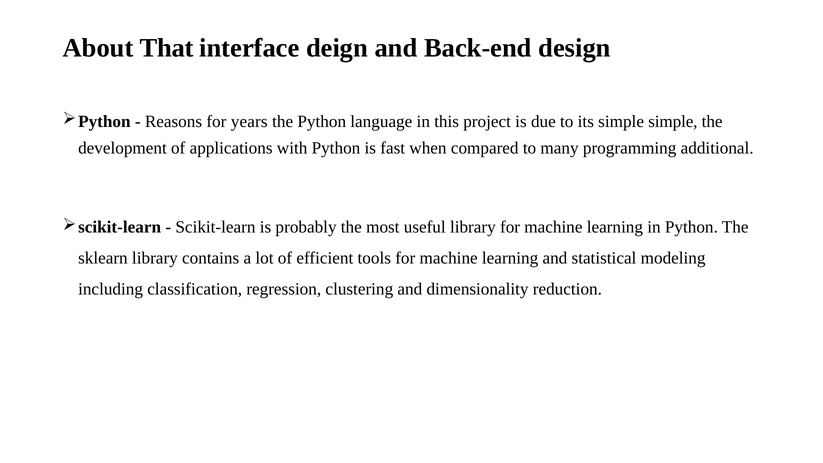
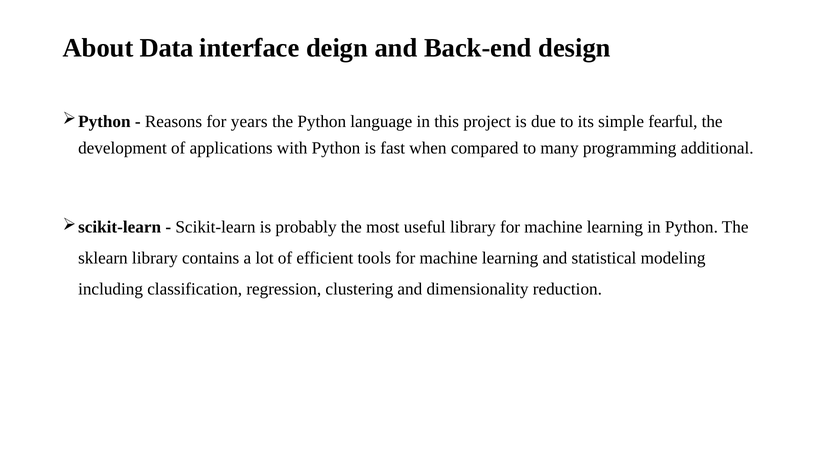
That: That -> Data
simple simple: simple -> fearful
